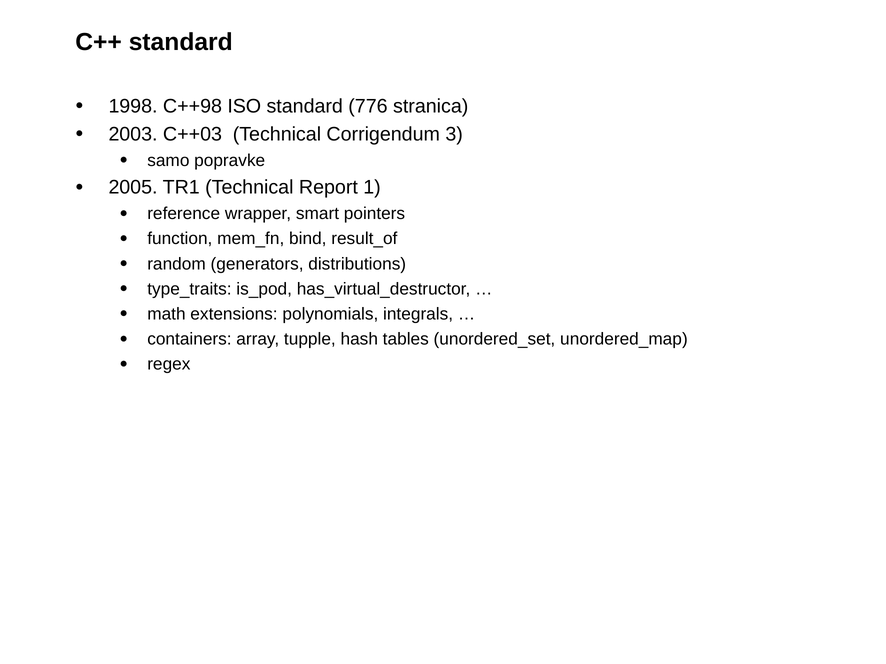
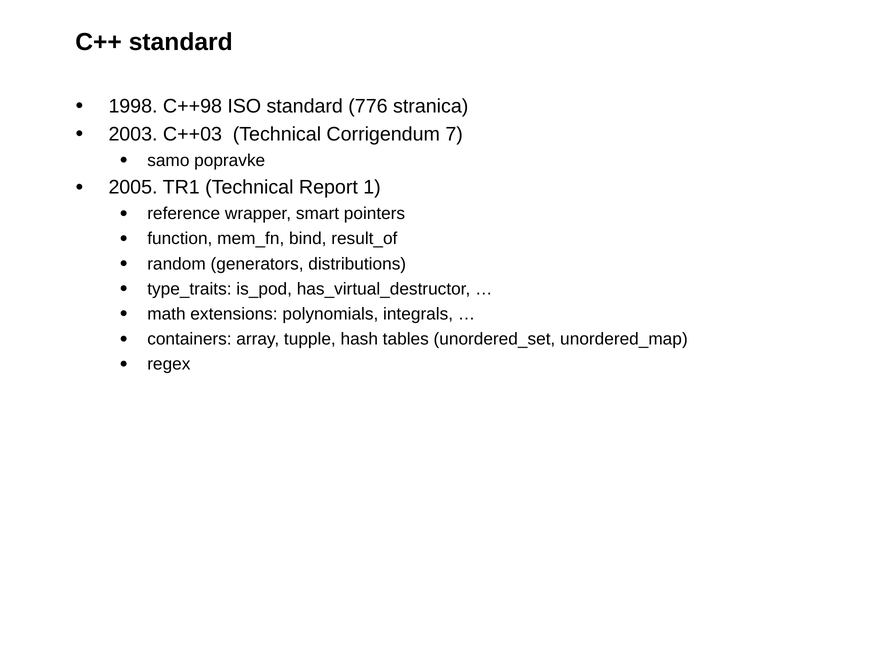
3: 3 -> 7
